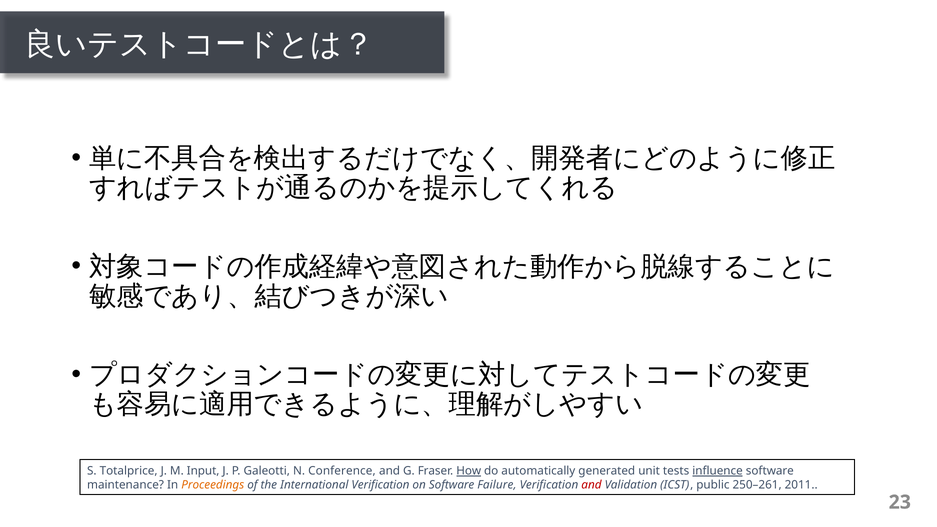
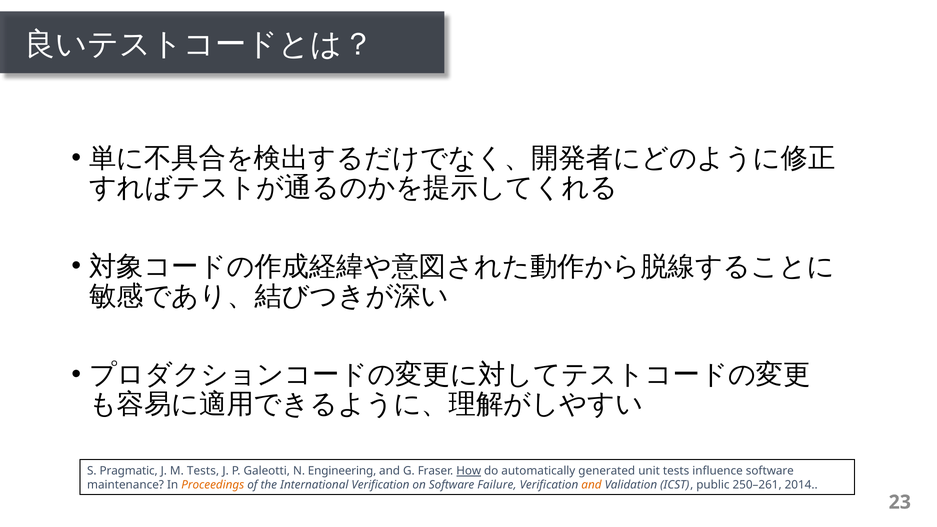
Totalprice: Totalprice -> Pragmatic
M Input: Input -> Tests
Conference: Conference -> Engineering
inﬂuence underline: present -> none
and at (591, 485) colour: red -> orange
2011: 2011 -> 2014
